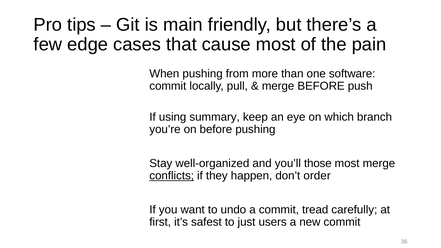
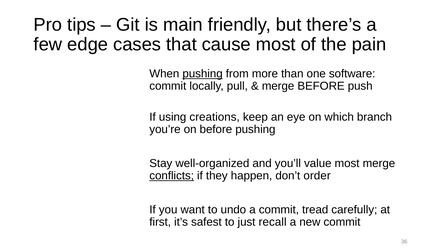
pushing at (203, 74) underline: none -> present
summary: summary -> creations
those: those -> value
users: users -> recall
